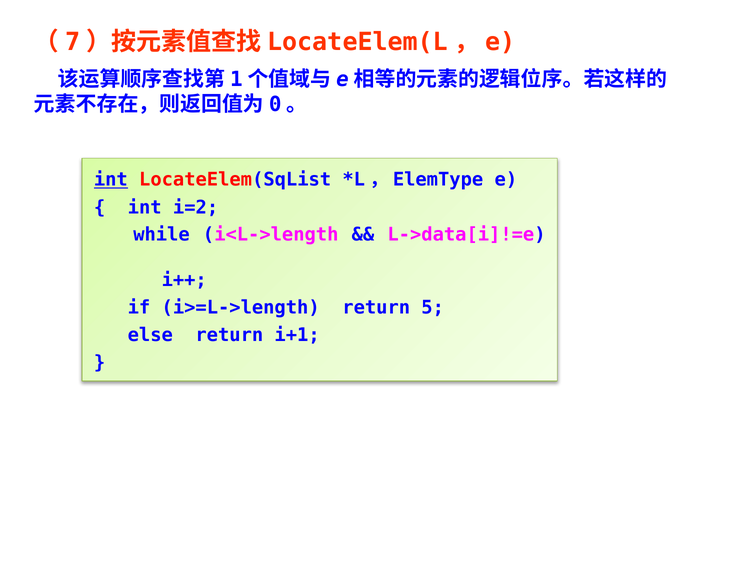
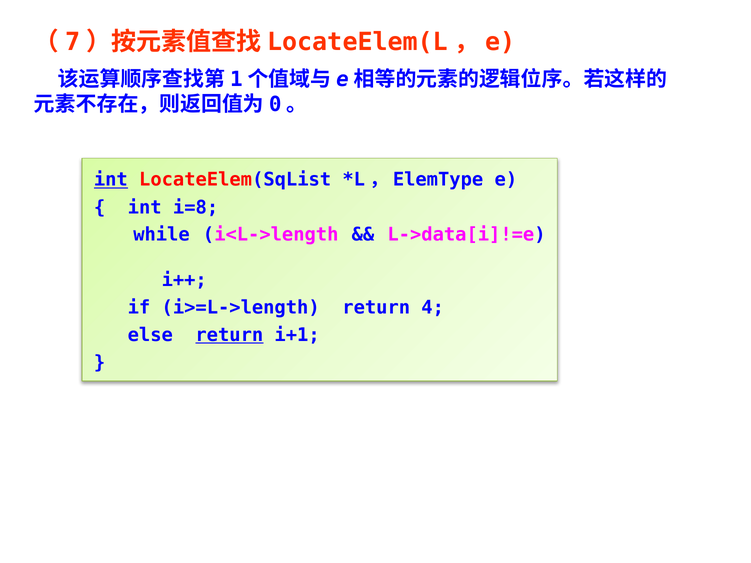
i=2: i=2 -> i=8
5: 5 -> 4
return at (229, 335) underline: none -> present
